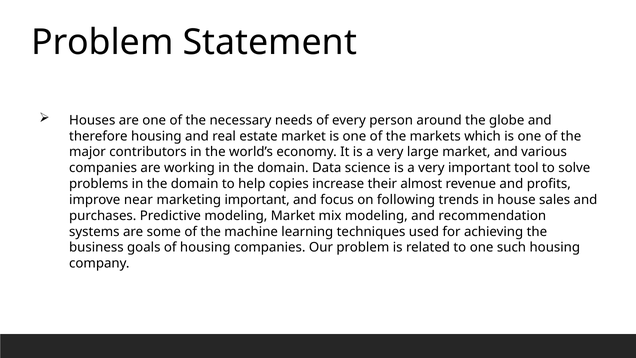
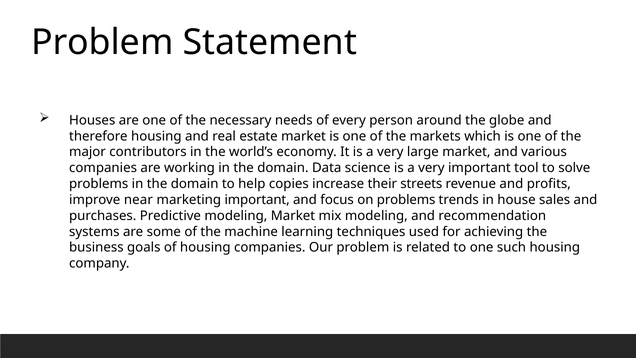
almost: almost -> streets
on following: following -> problems
